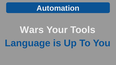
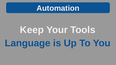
Wars: Wars -> Keep
